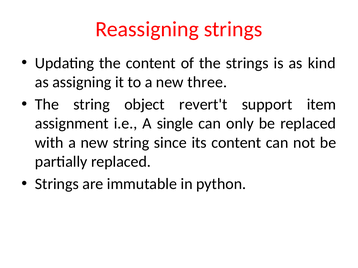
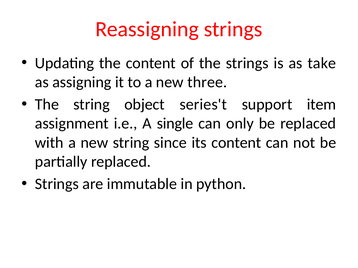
kind: kind -> take
revert't: revert't -> series't
